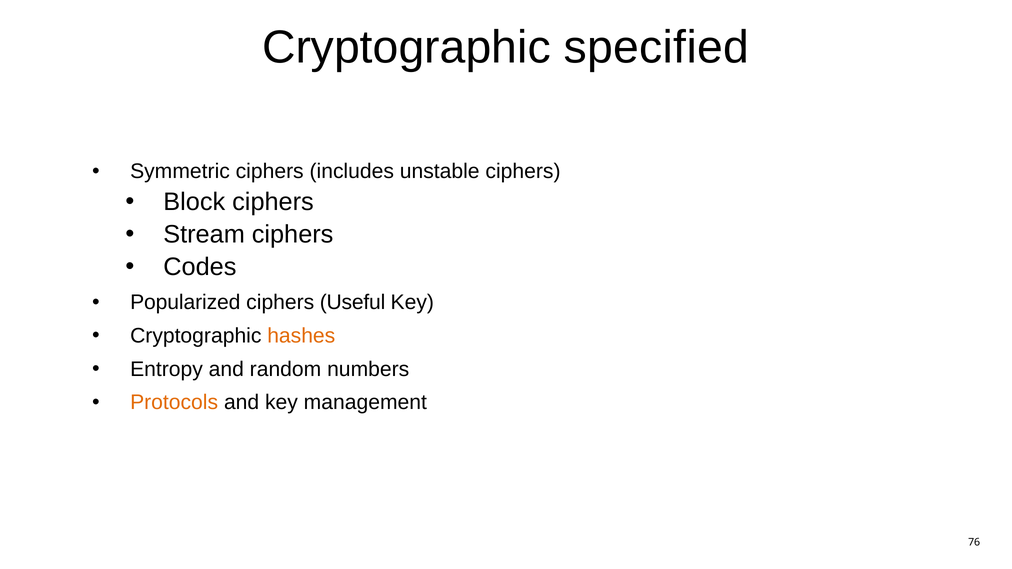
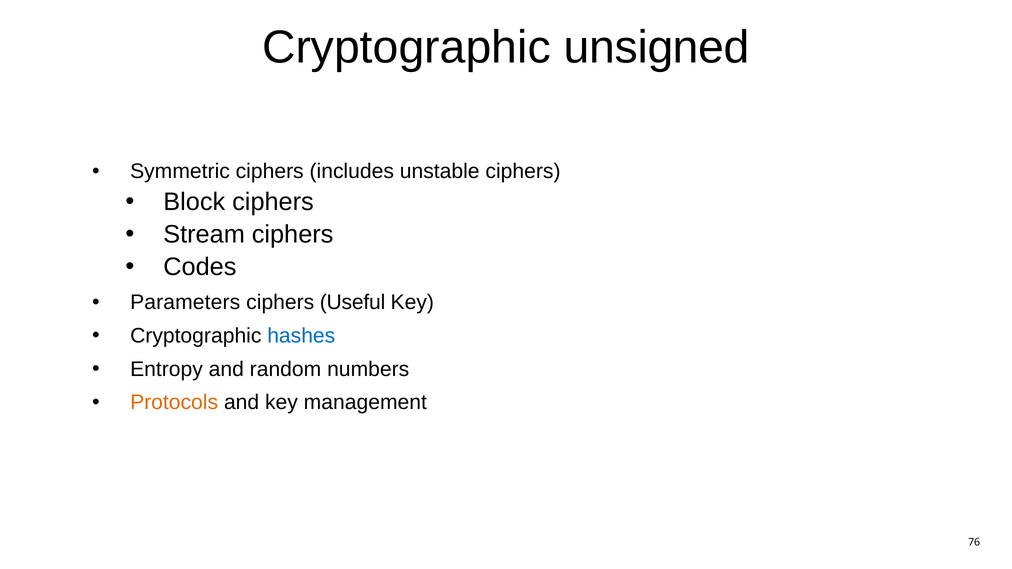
specified: specified -> unsigned
Popularized: Popularized -> Parameters
hashes colour: orange -> blue
